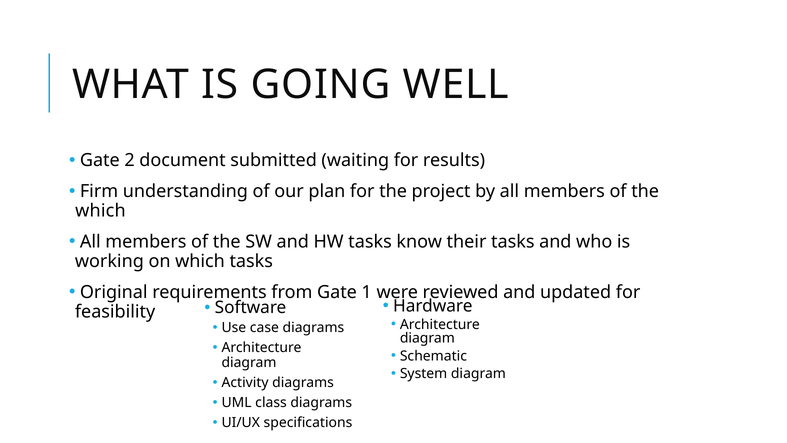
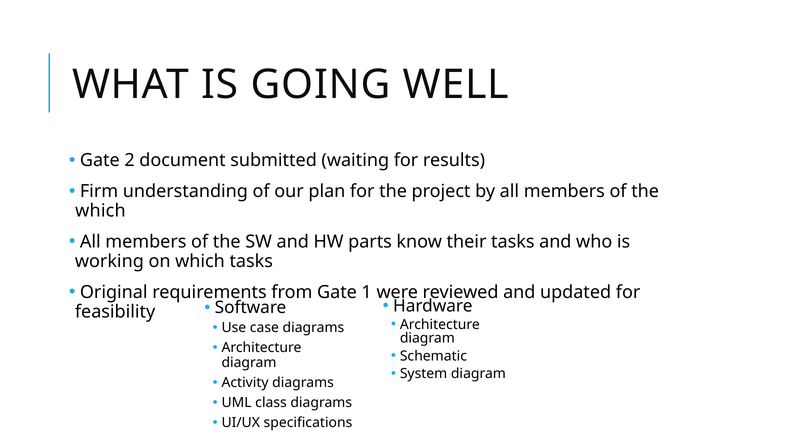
HW tasks: tasks -> parts
